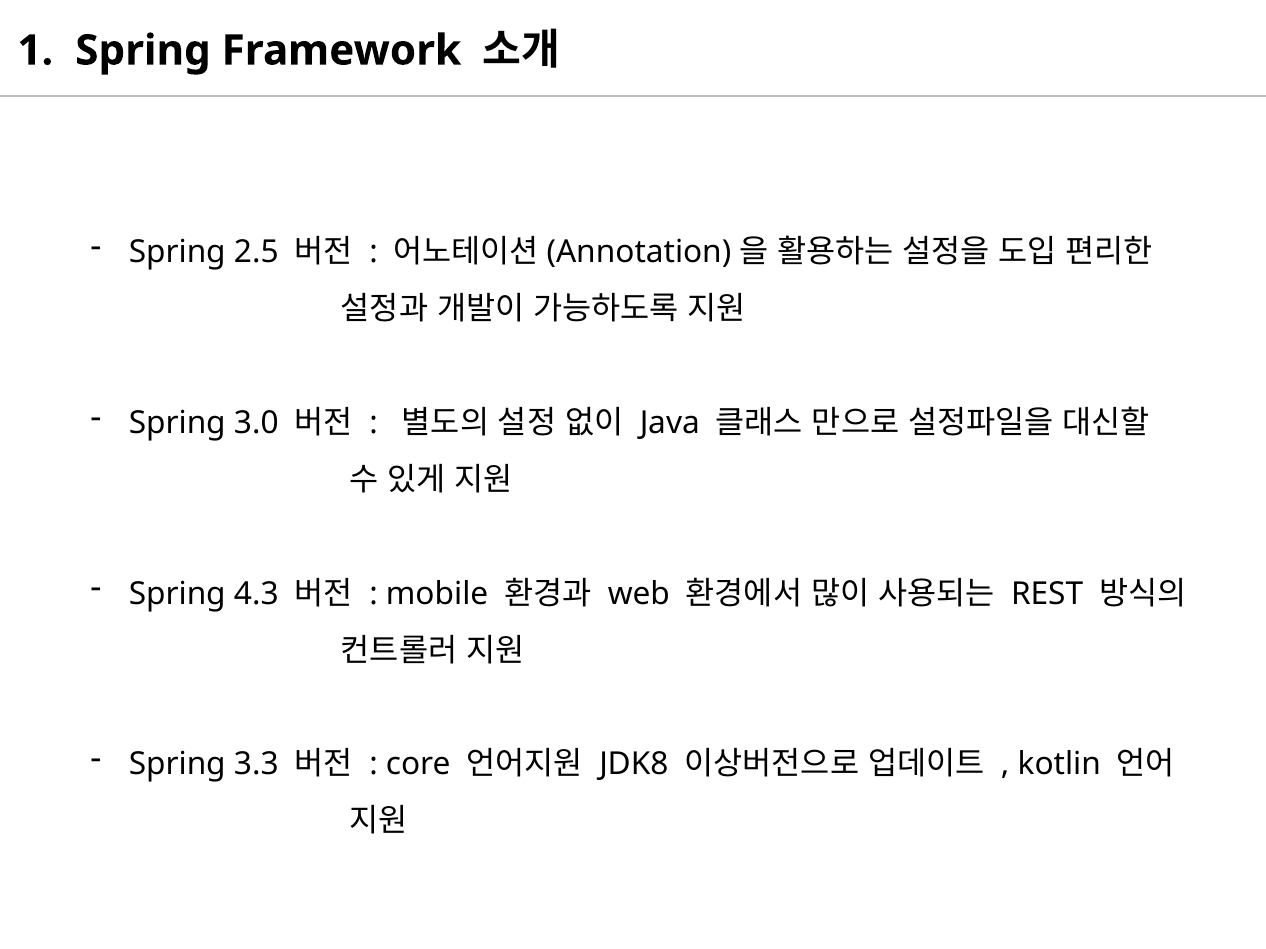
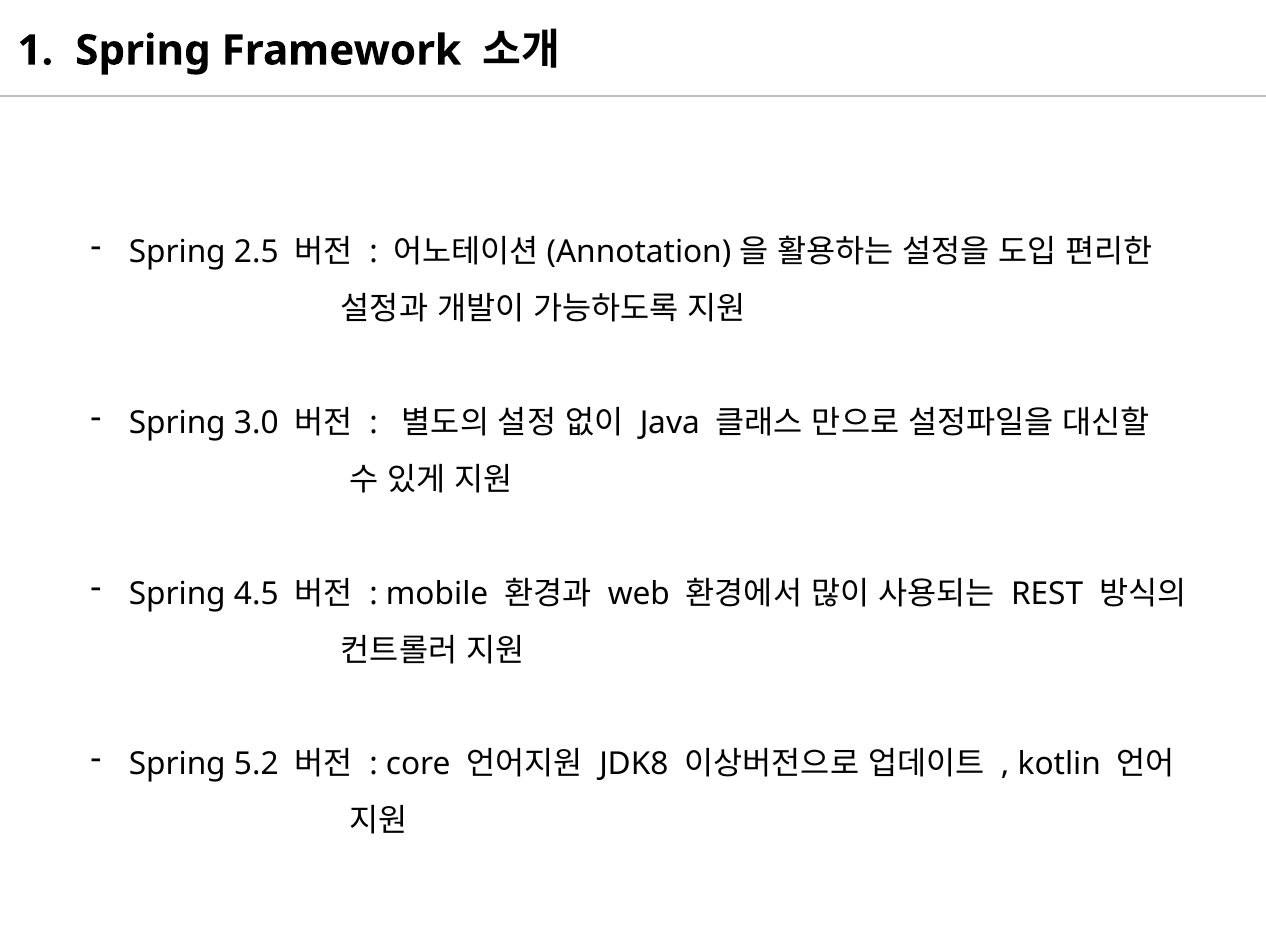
4.3: 4.3 -> 4.5
3.3: 3.3 -> 5.2
